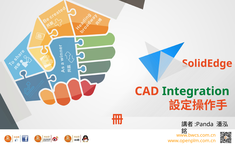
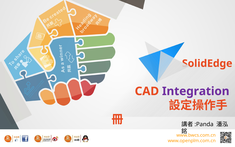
Integration colour: green -> purple
